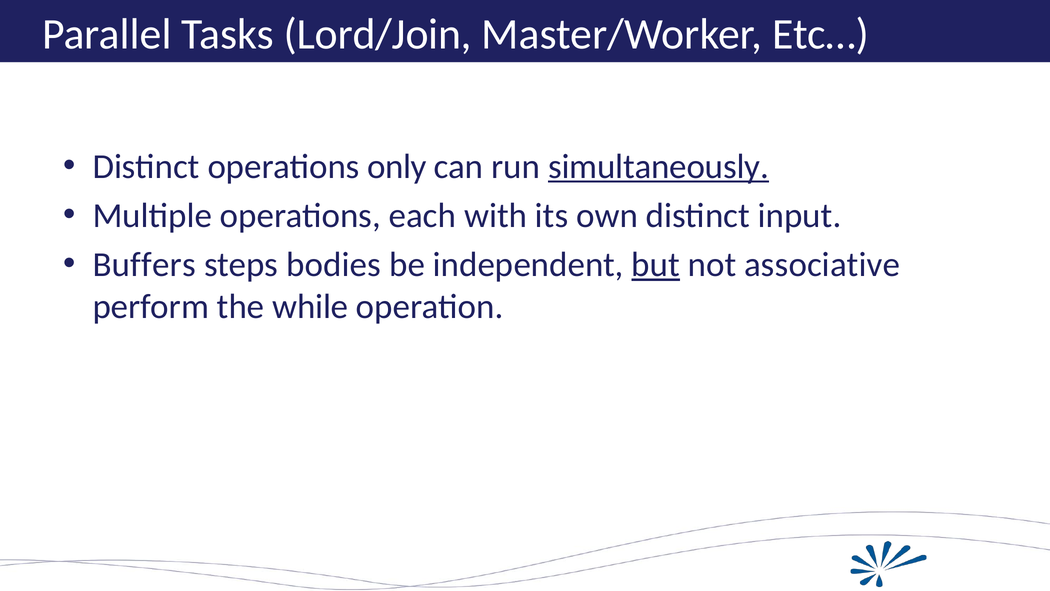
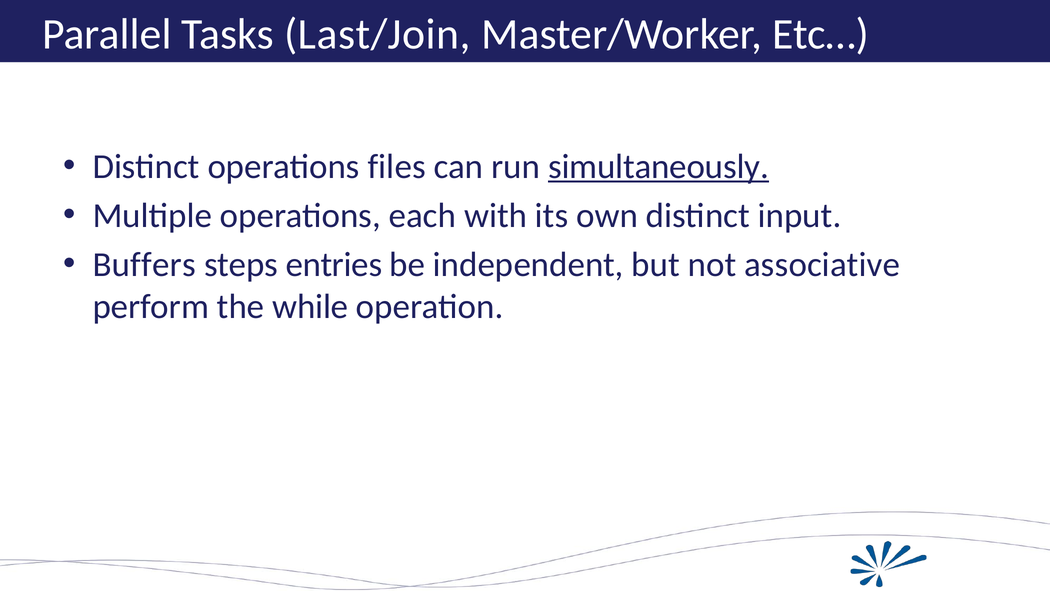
Lord/Join: Lord/Join -> Last/Join
only: only -> files
bodies: bodies -> entries
but underline: present -> none
